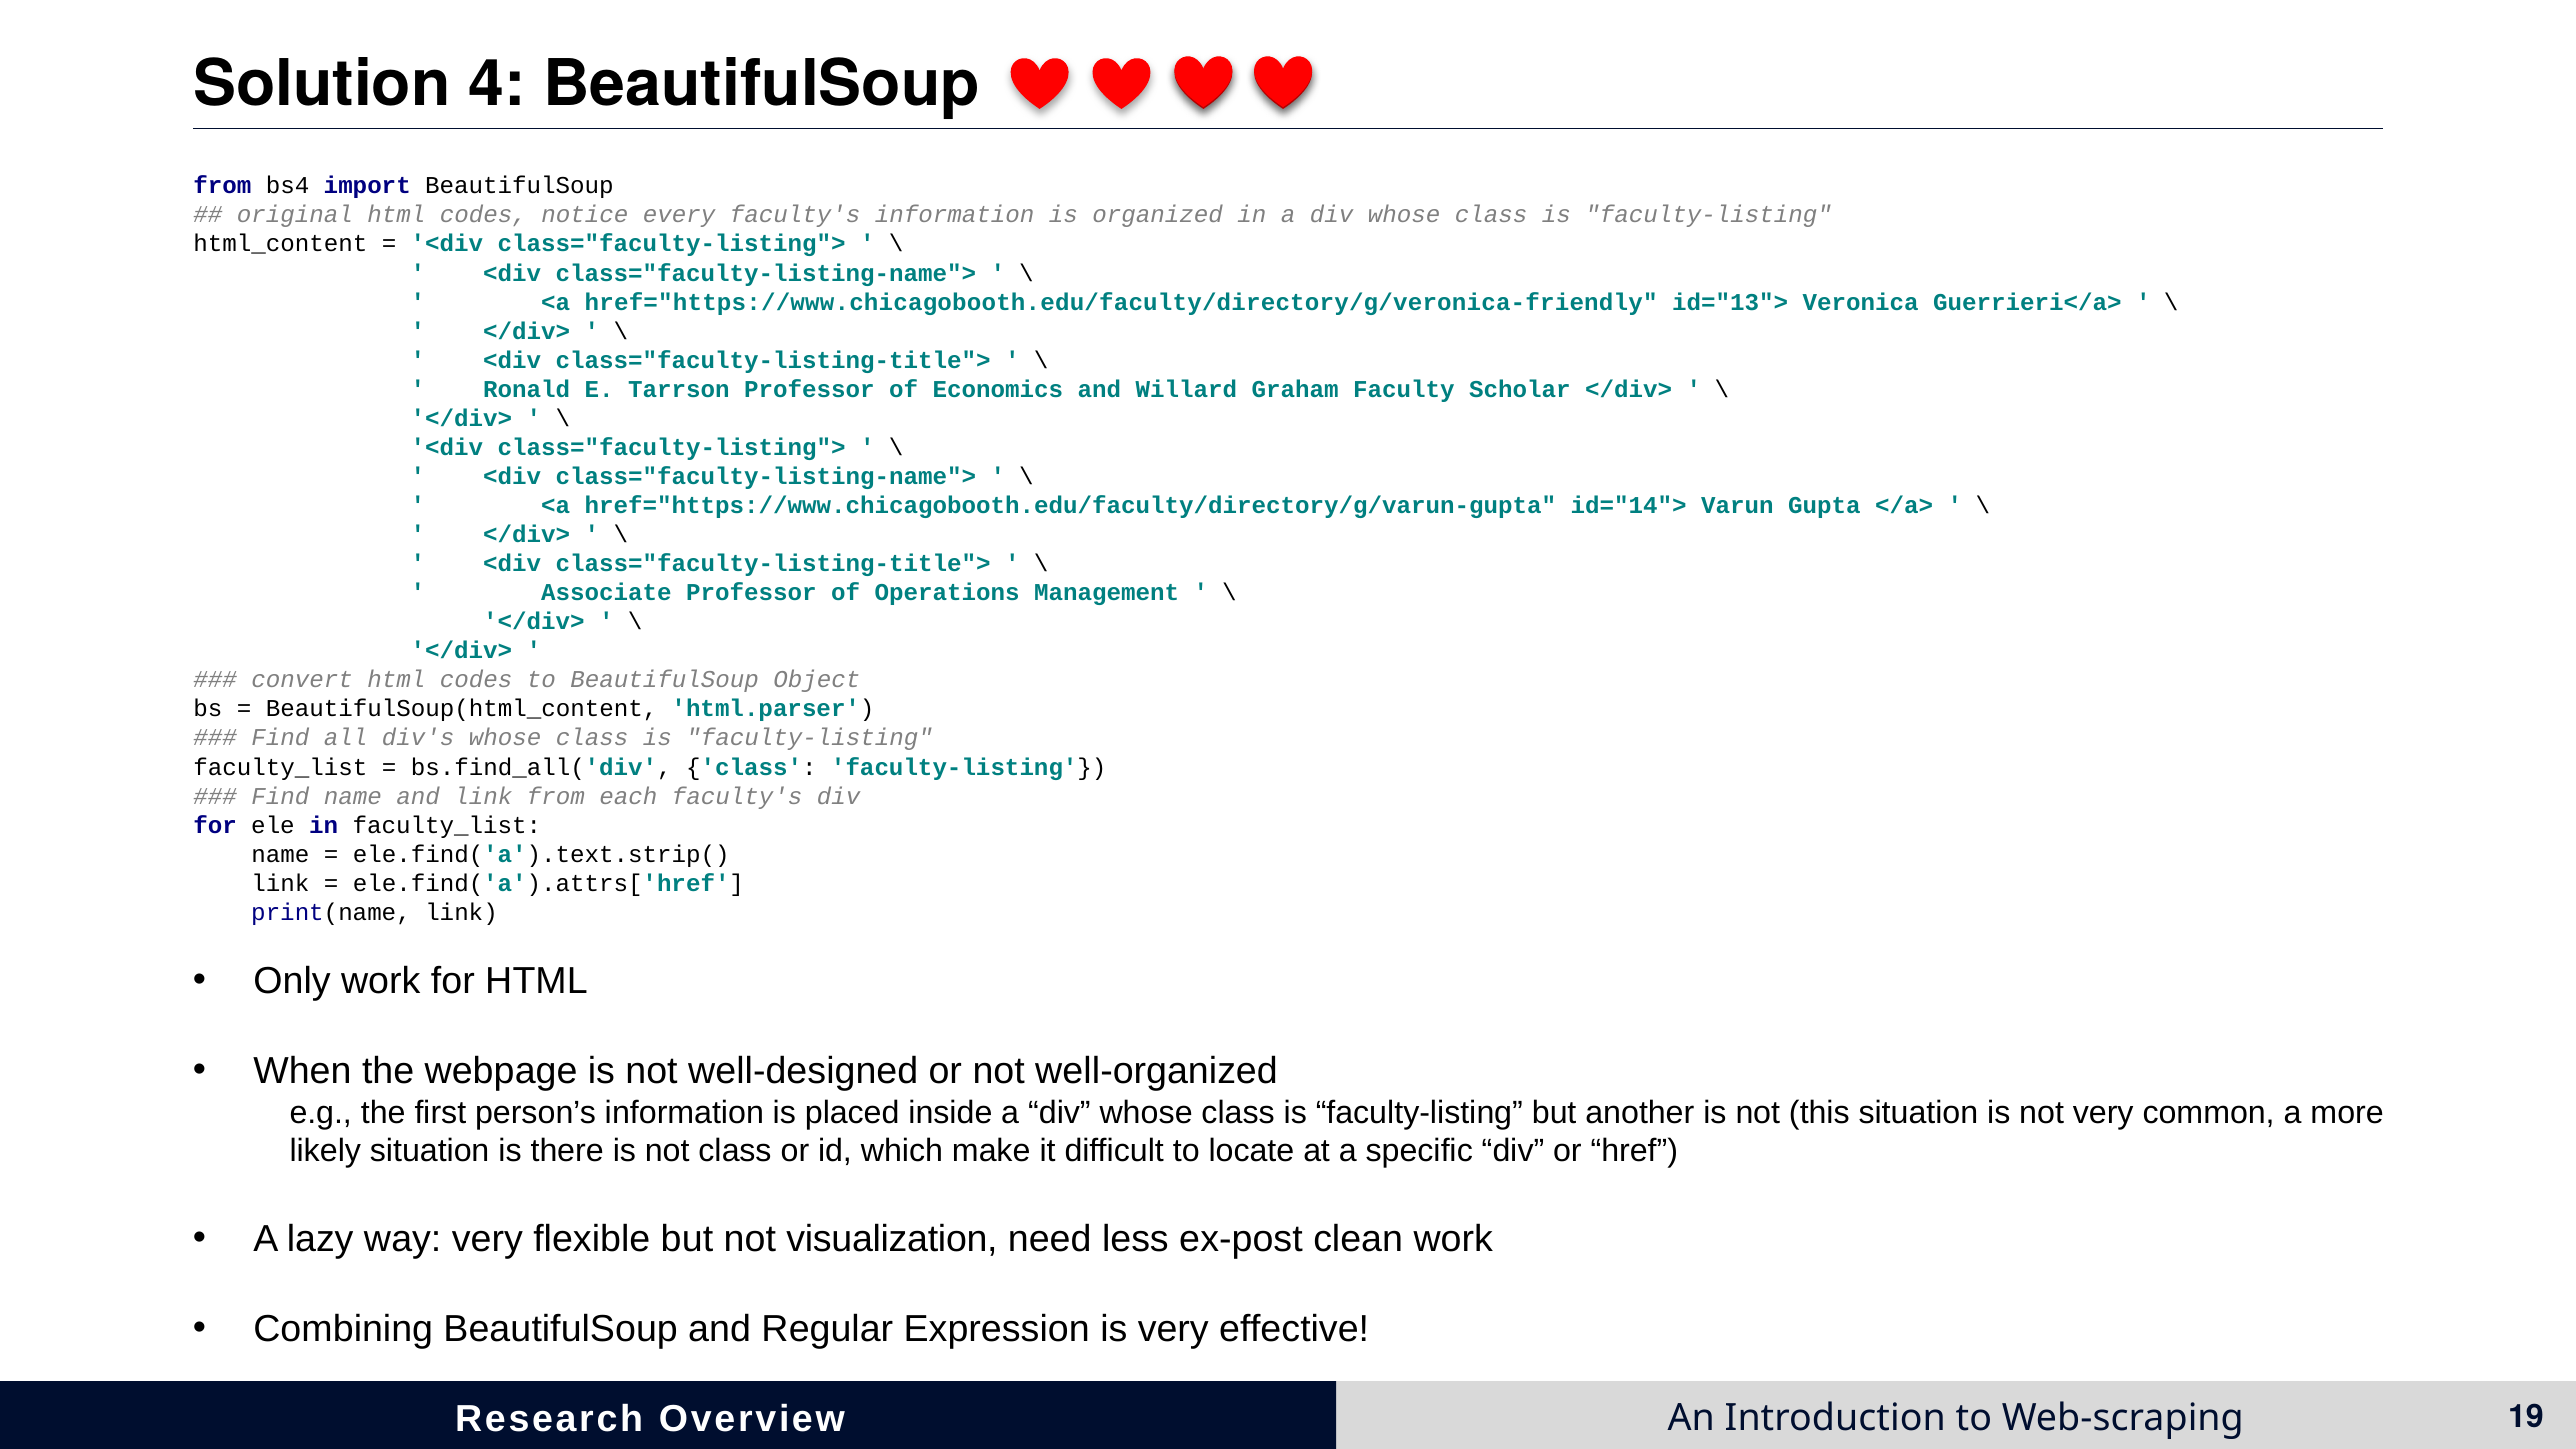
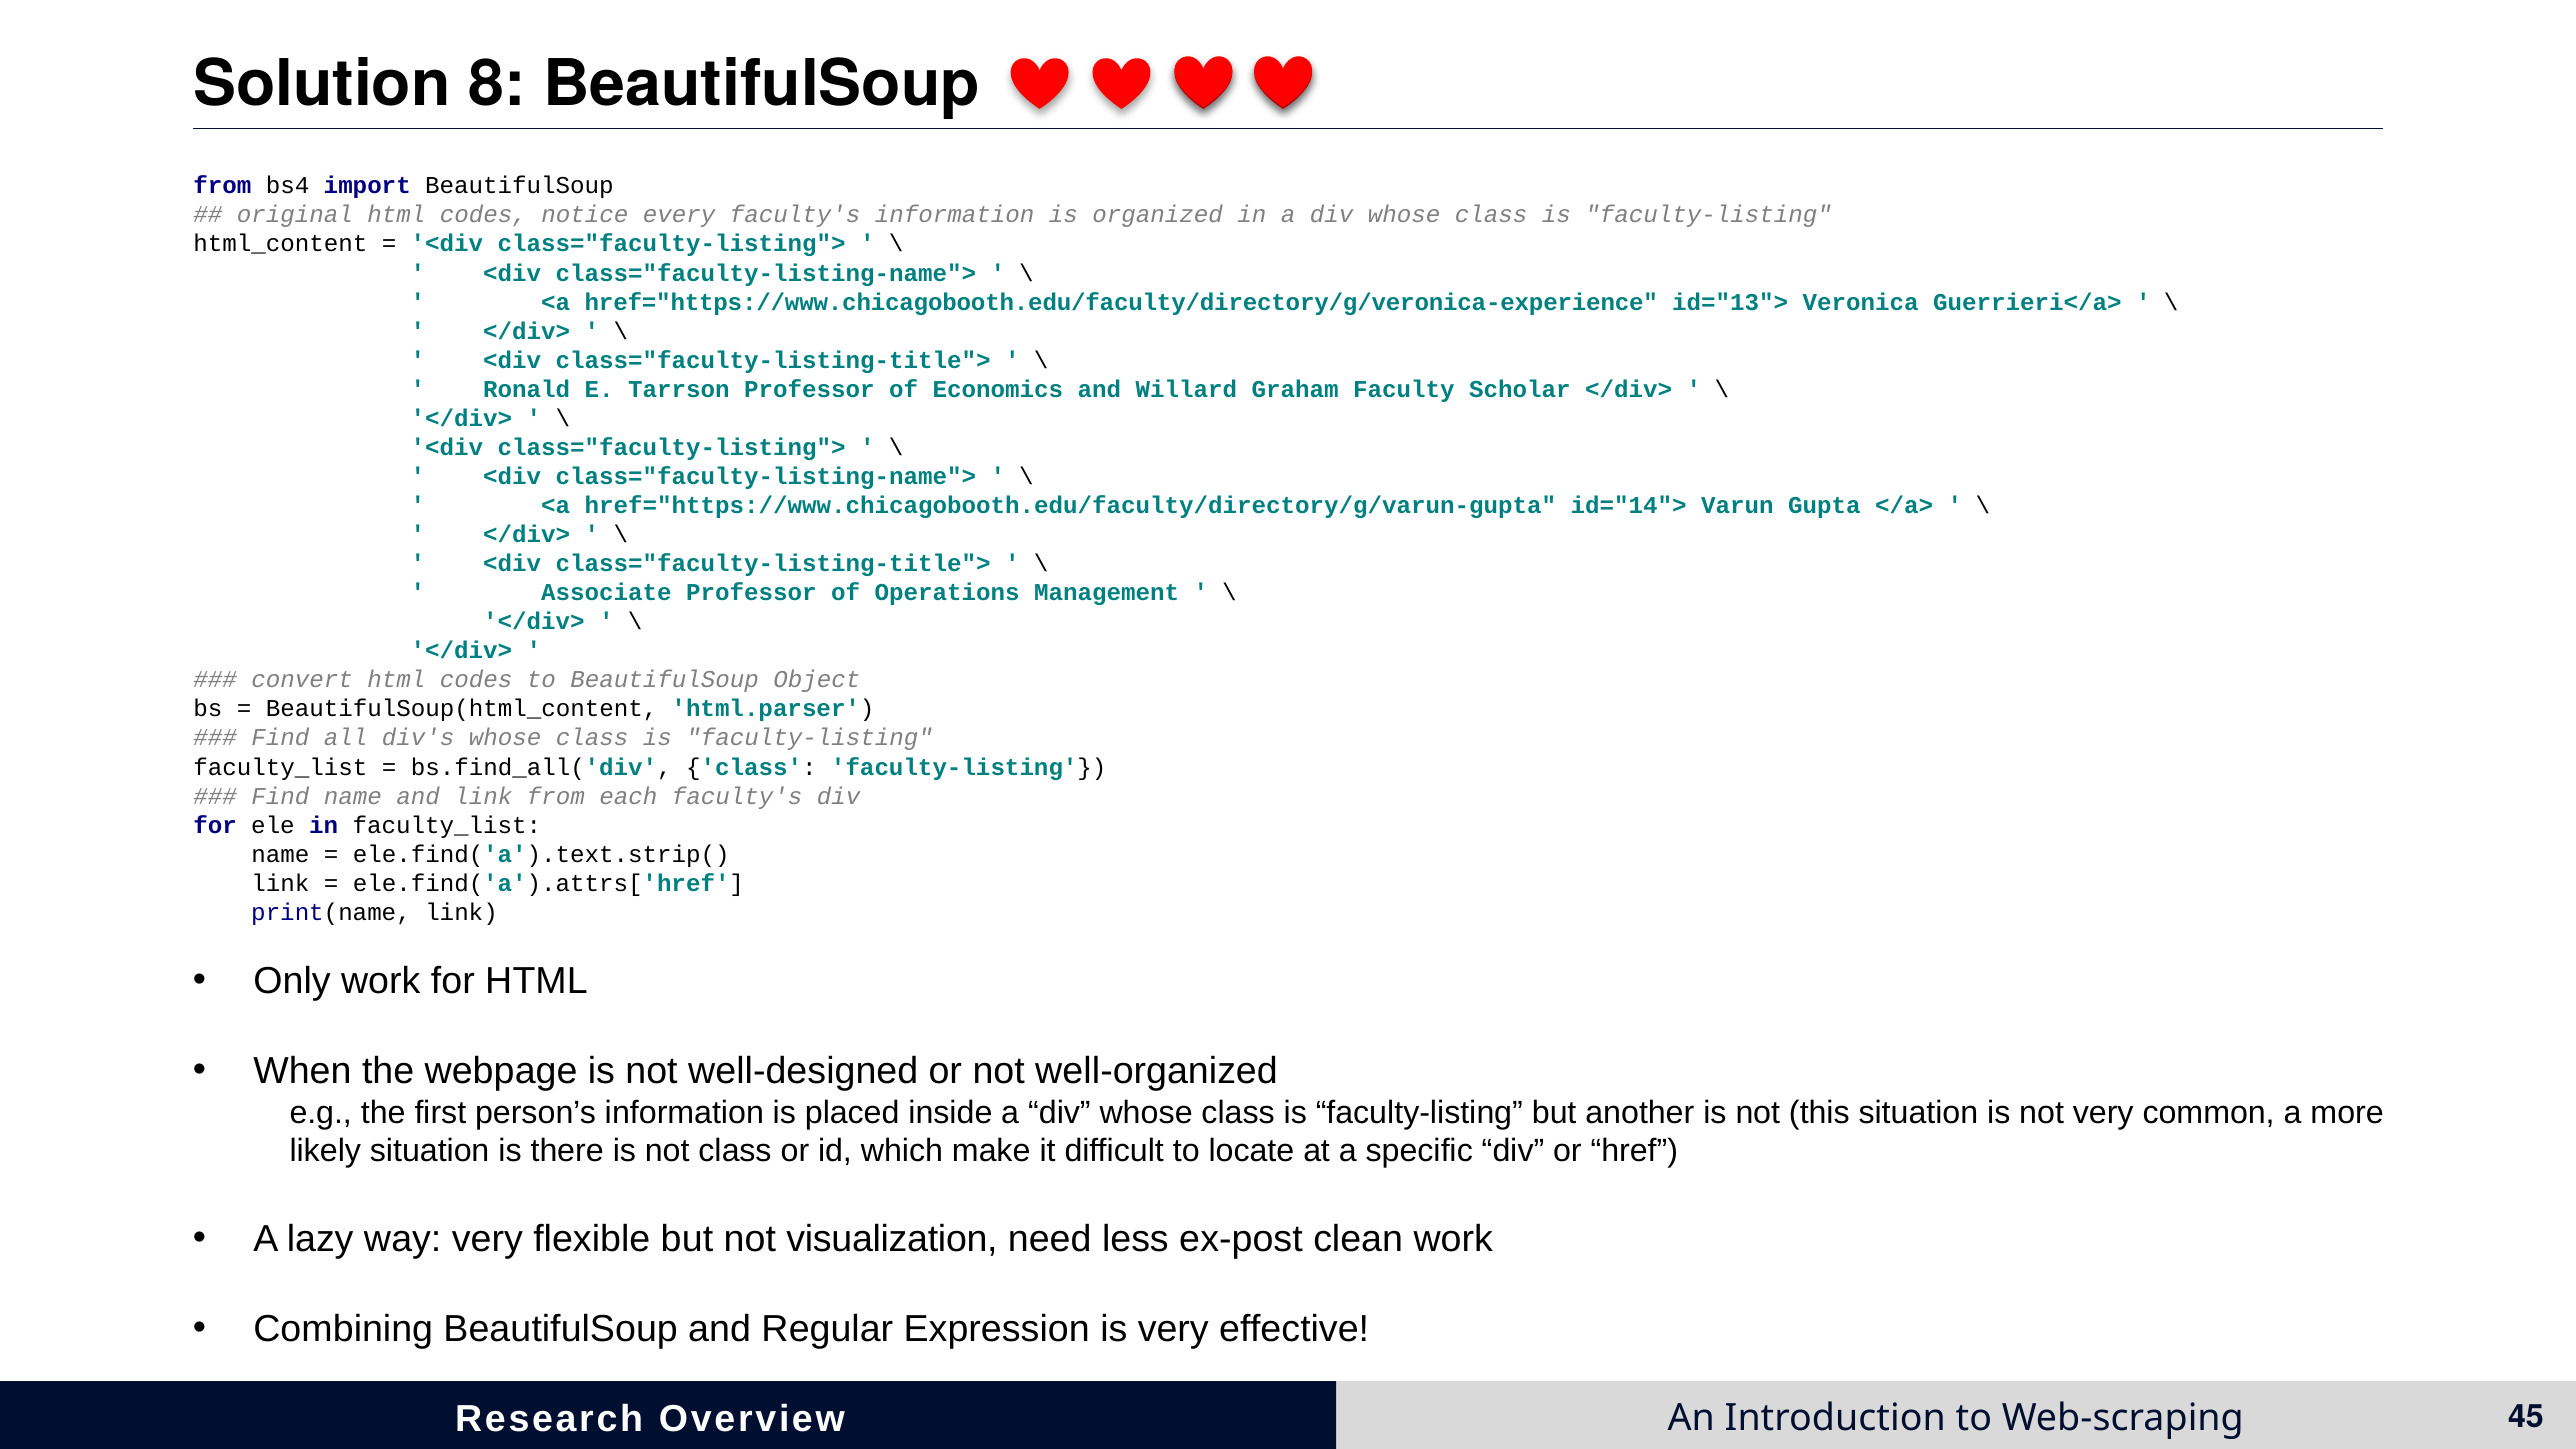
4: 4 -> 8
href="https://www.chicagobooth.edu/faculty/directory/g/veronica-friendly: href="https://www.chicagobooth.edu/faculty/directory/g/veronica-friendly -> href="https://www.chicagobooth.edu/faculty/directory/g/veronica-experience
19: 19 -> 45
